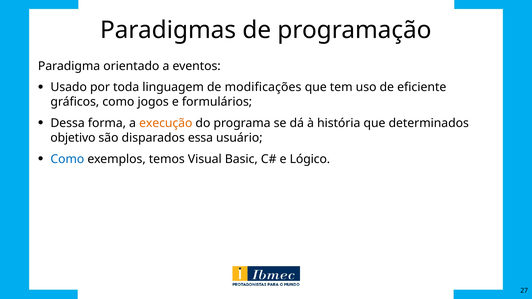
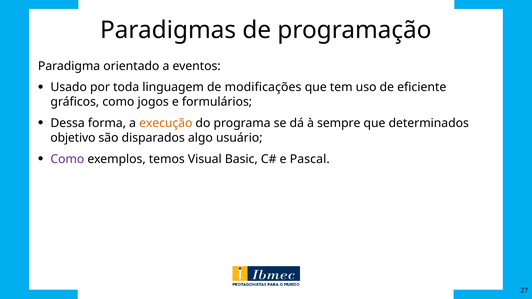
história: história -> sempre
essa: essa -> algo
Como at (67, 159) colour: blue -> purple
Lógico: Lógico -> Pascal
